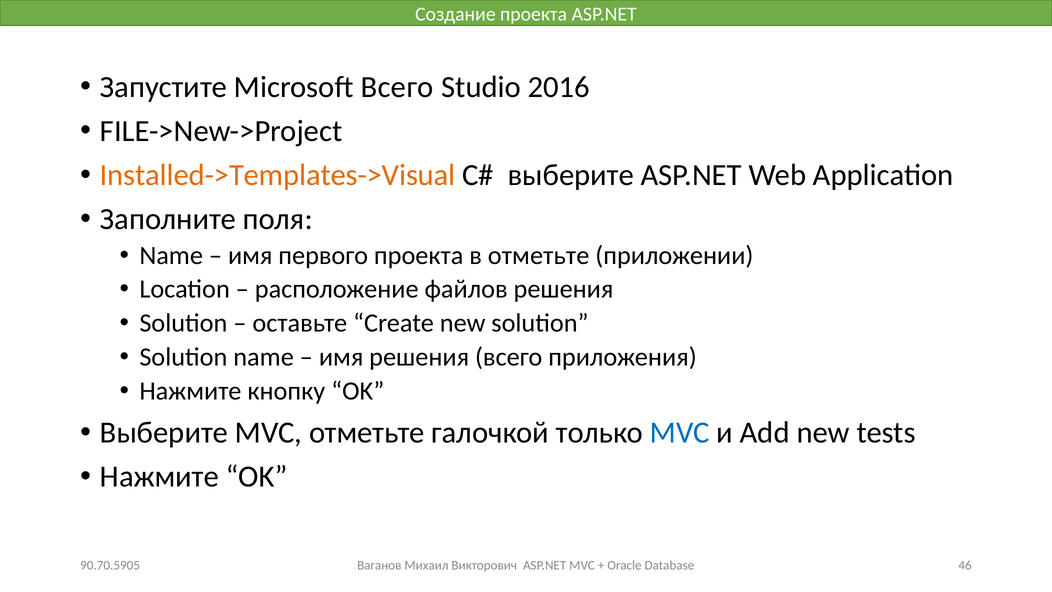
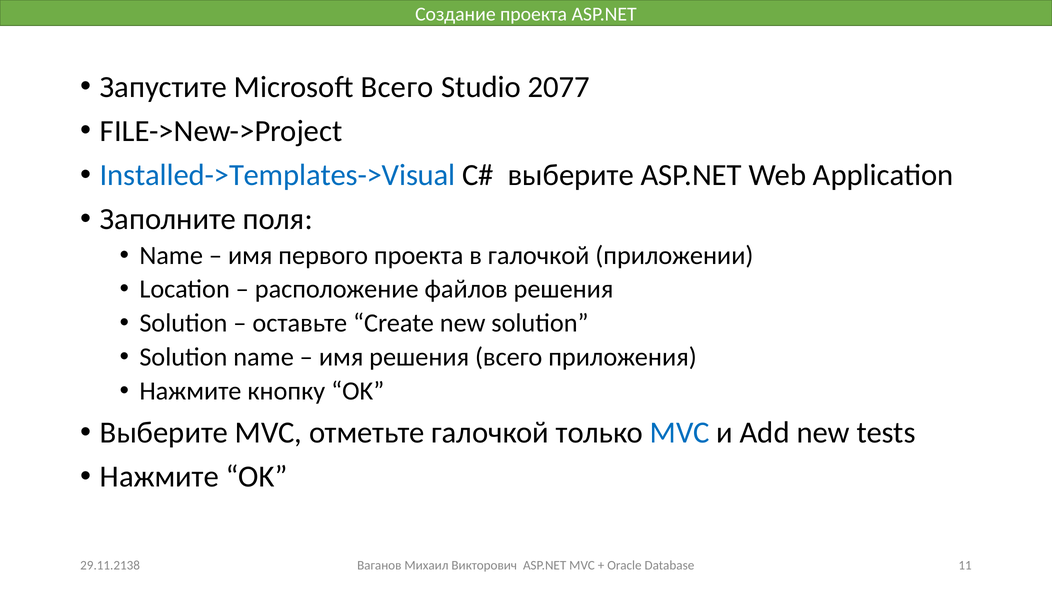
2016: 2016 -> 2077
Installed->Templates->Visual colour: orange -> blue
в отметьте: отметьте -> галочкой
46: 46 -> 11
90.70.5905: 90.70.5905 -> 29.11.2138
